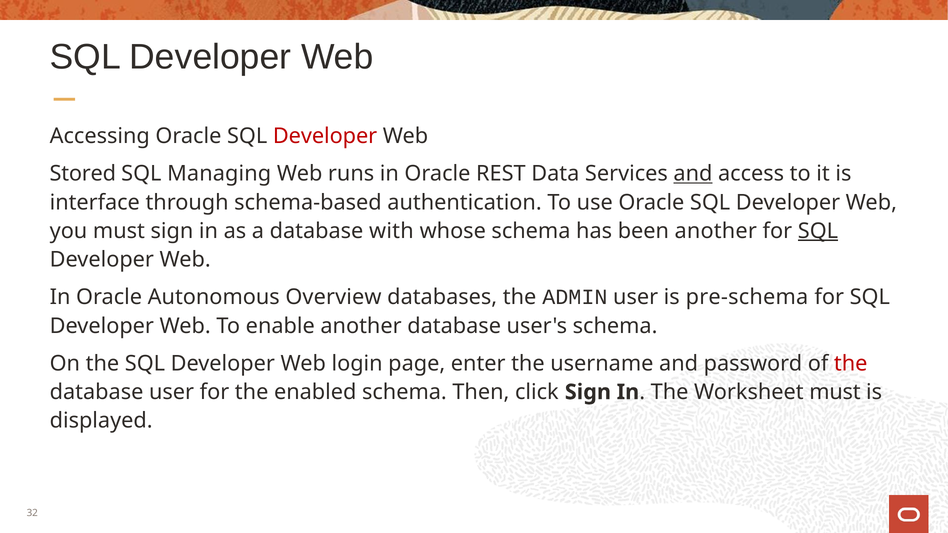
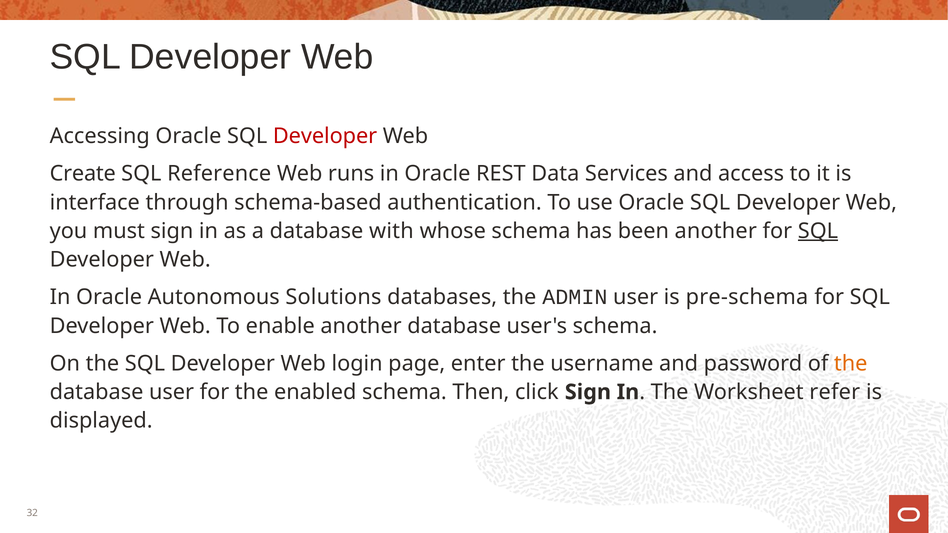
Stored: Stored -> Create
Managing: Managing -> Reference
and at (693, 174) underline: present -> none
Overview: Overview -> Solutions
the at (851, 364) colour: red -> orange
Worksheet must: must -> refer
